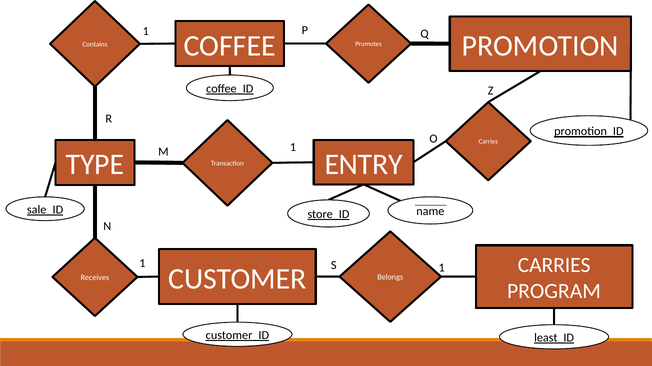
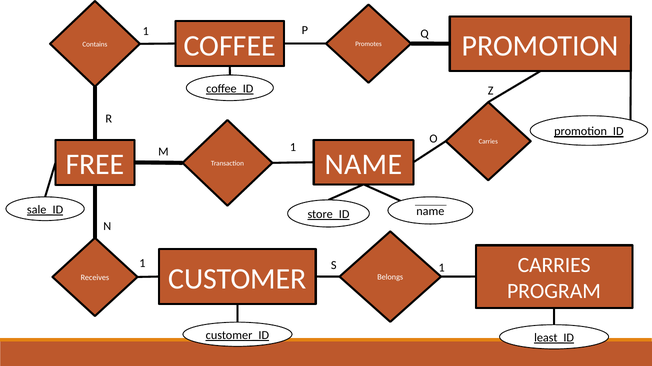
ENTRY at (364, 165): ENTRY -> NAME
TYPE: TYPE -> FREE
